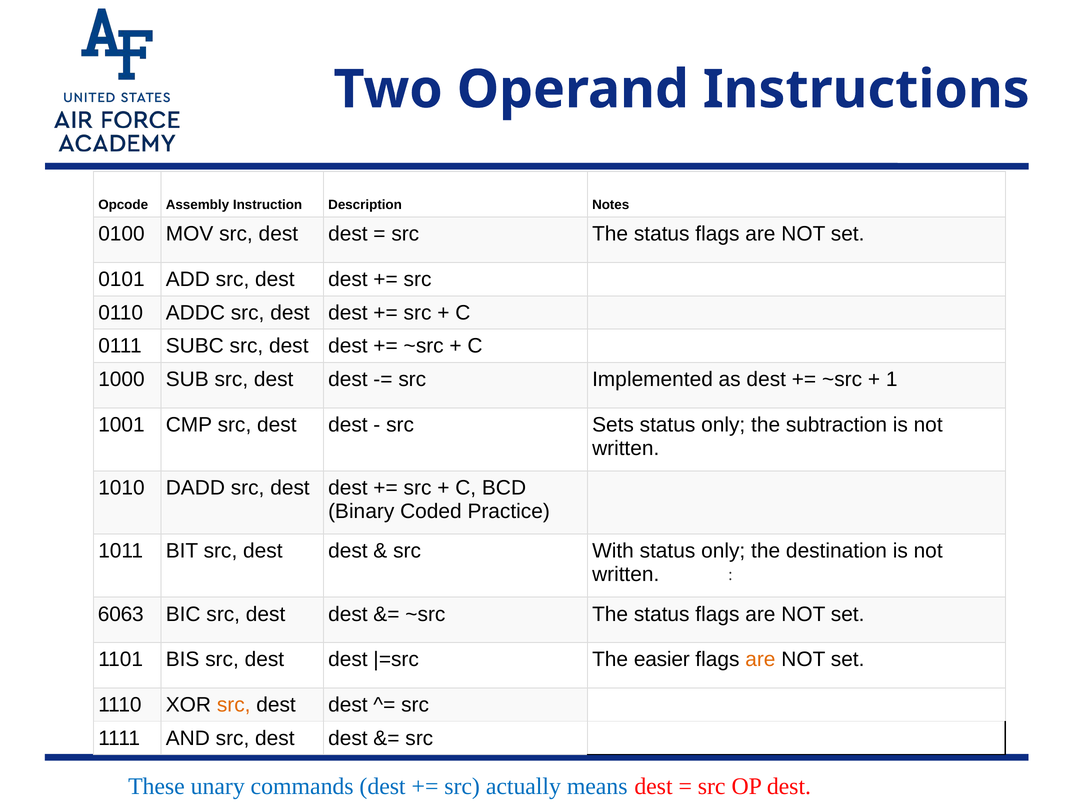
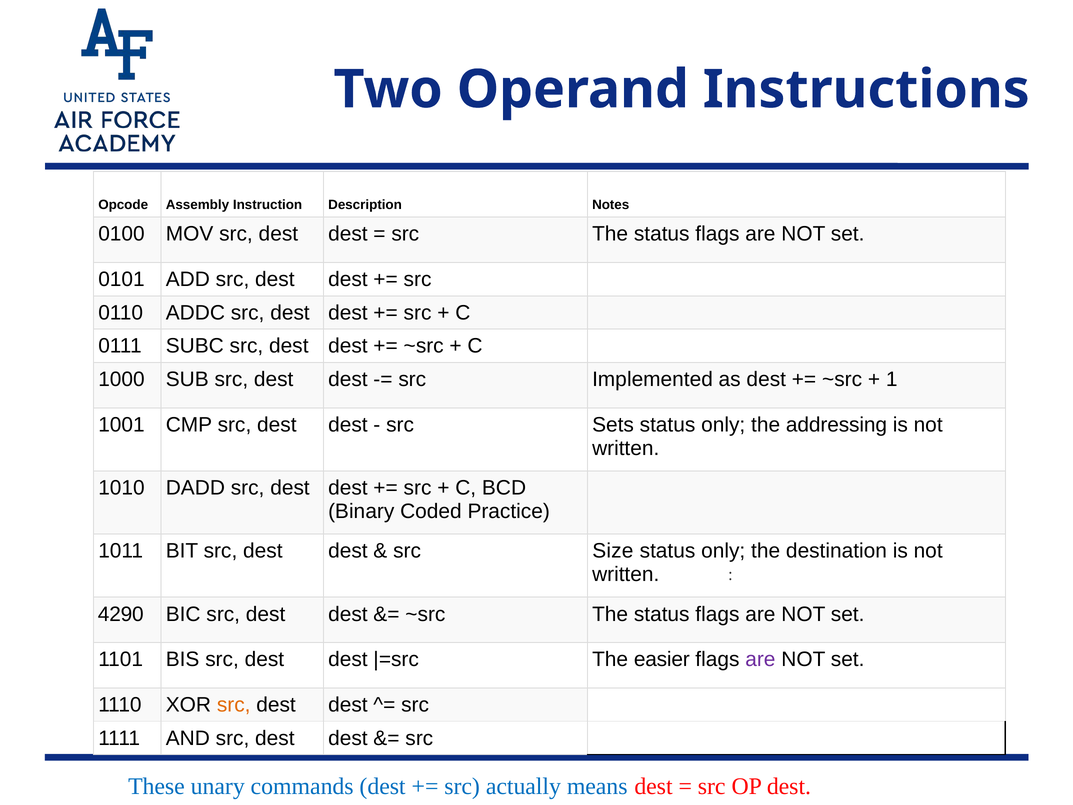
subtraction: subtraction -> addressing
With: With -> Size
6063: 6063 -> 4290
are at (760, 659) colour: orange -> purple
